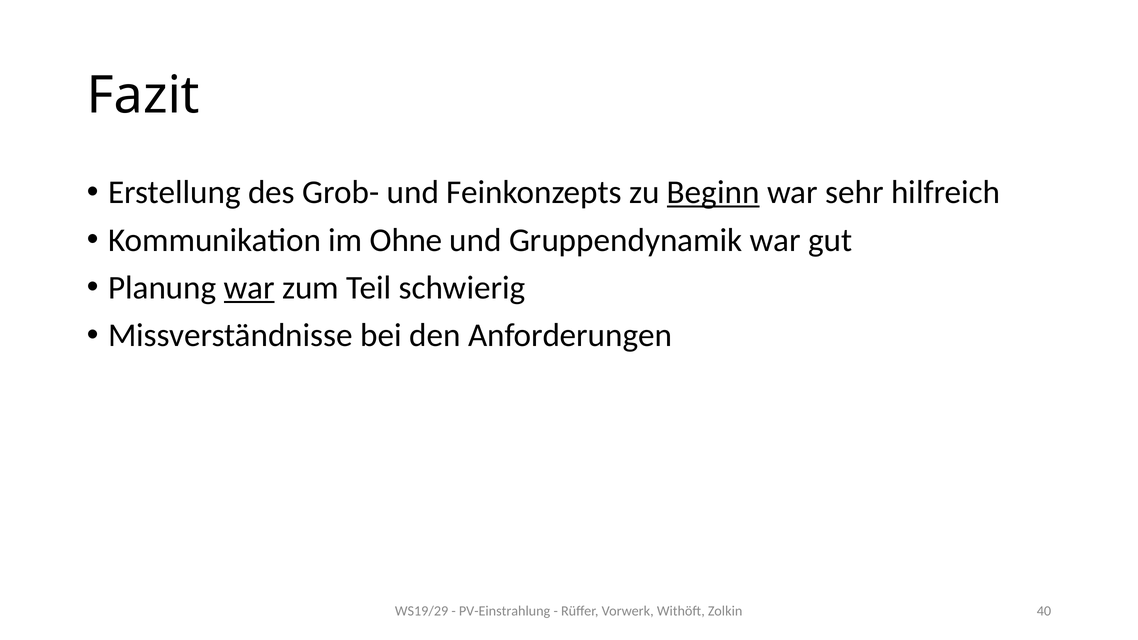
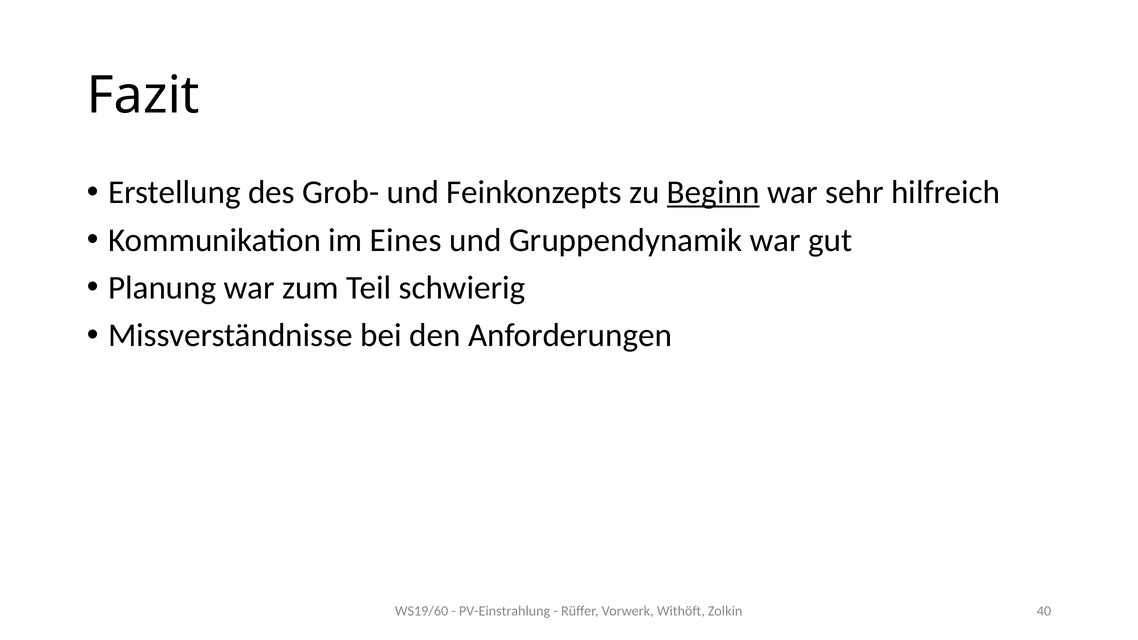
Ohne: Ohne -> Eines
war at (249, 288) underline: present -> none
WS19/29: WS19/29 -> WS19/60
